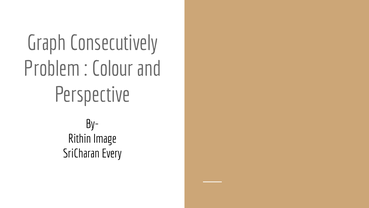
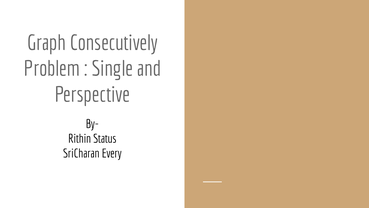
Colour: Colour -> Single
Image: Image -> Status
